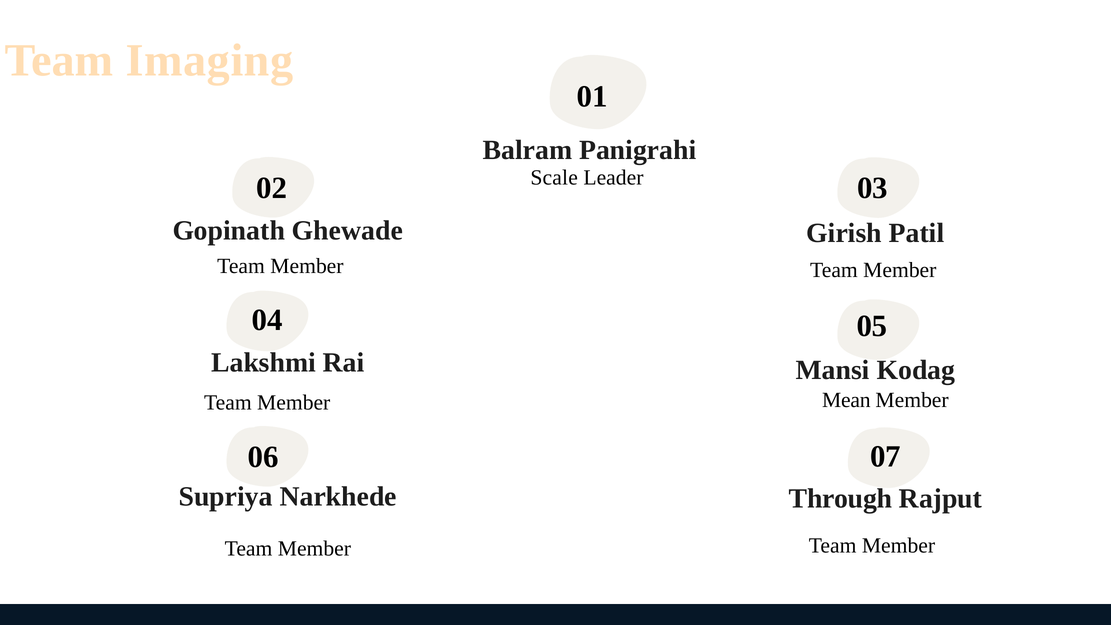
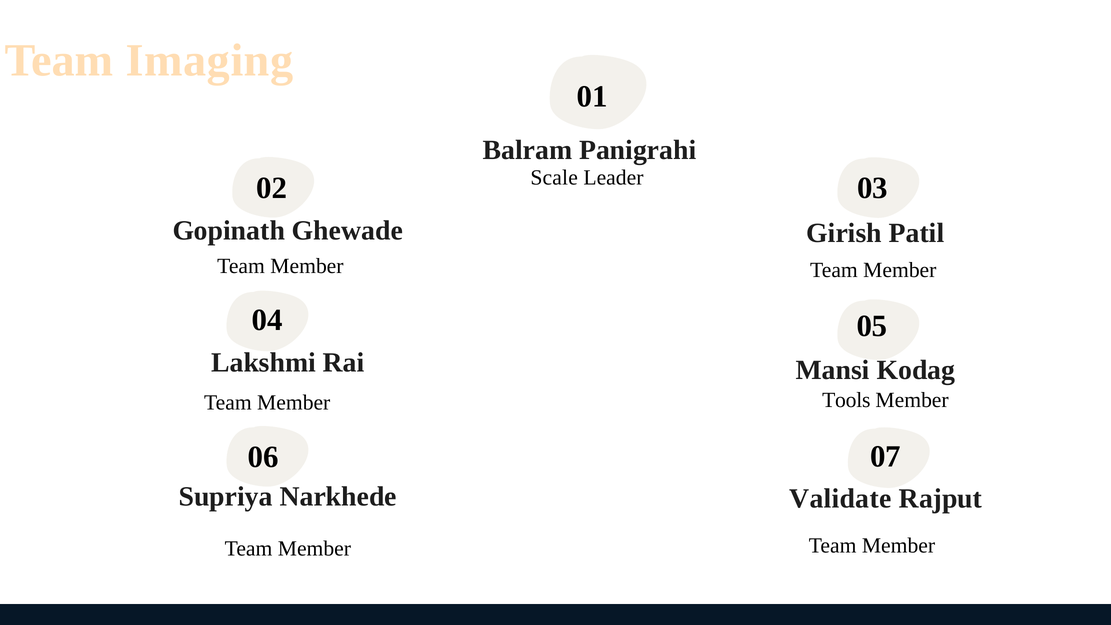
Mean: Mean -> Tools
Through: Through -> Validate
